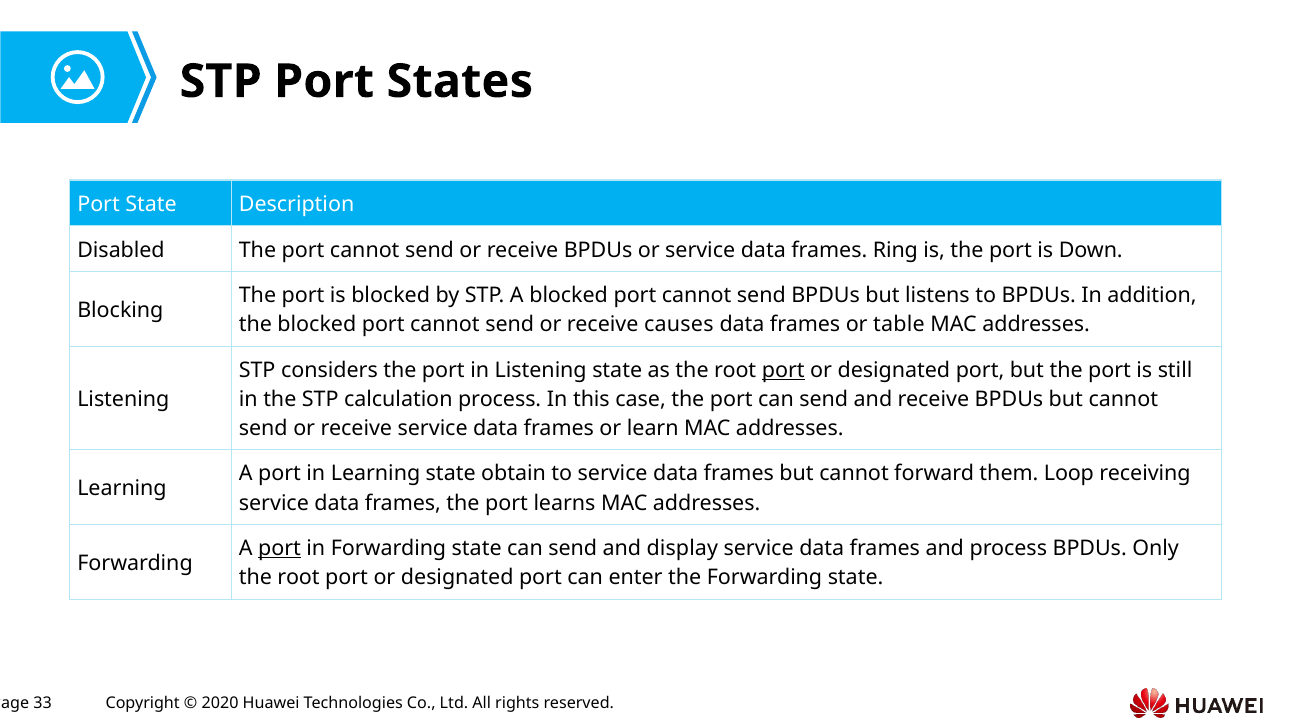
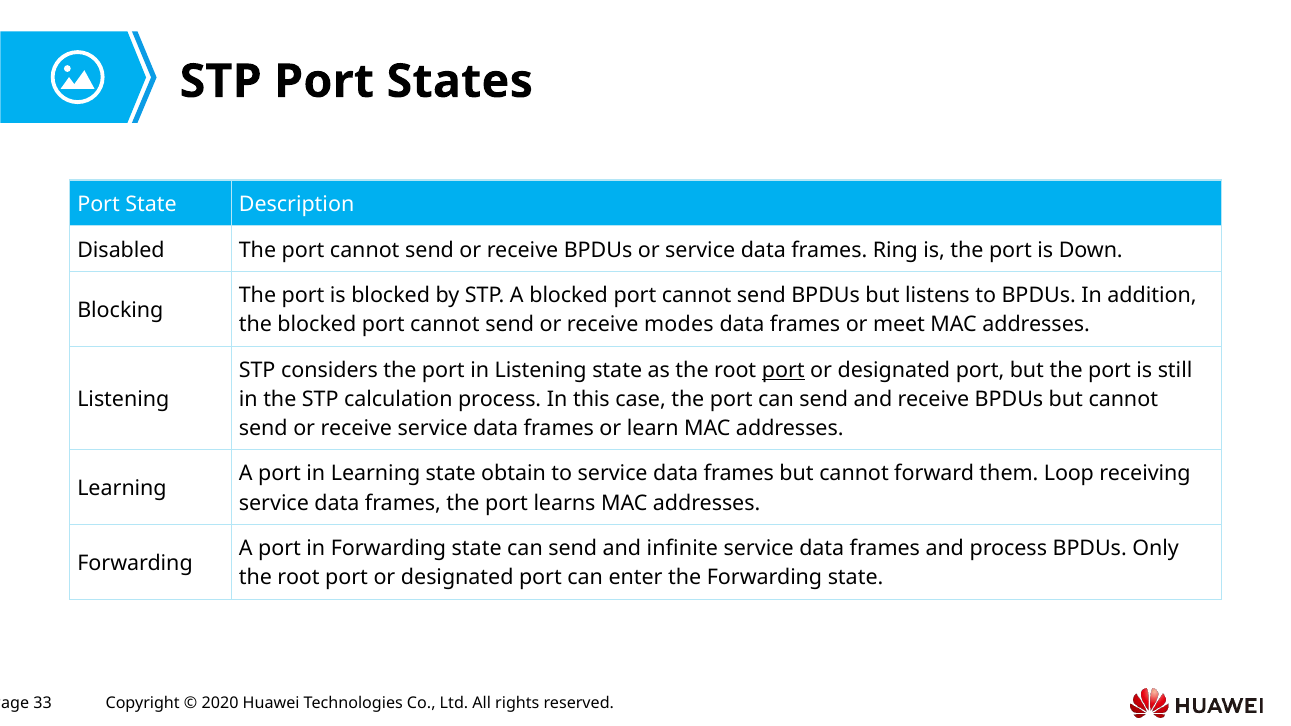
causes: causes -> modes
table: table -> meet
port at (279, 549) underline: present -> none
display: display -> infinite
